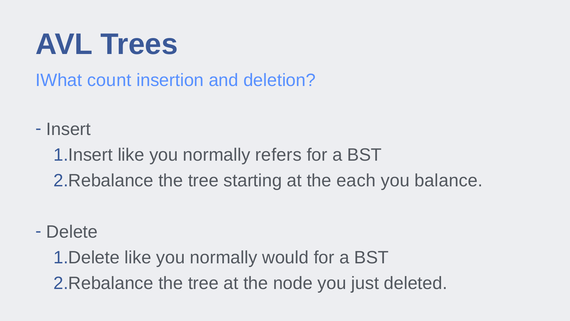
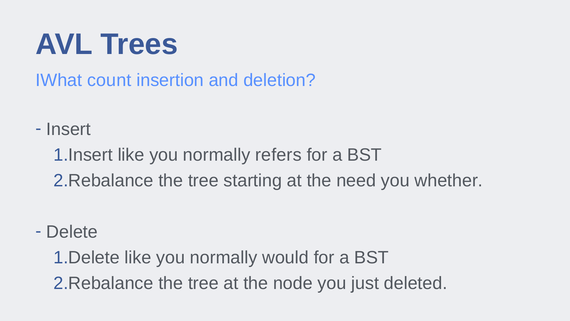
each: each -> need
balance: balance -> whether
